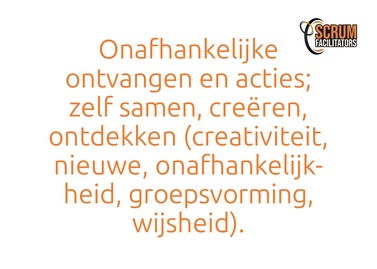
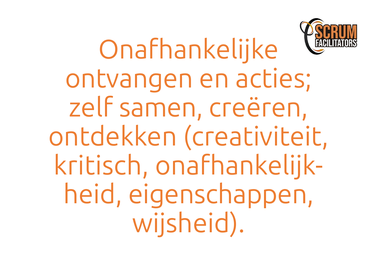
nieuwe: nieuwe -> kritisch
groepsvorming: groepsvorming -> eigenschappen
